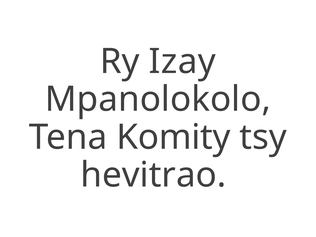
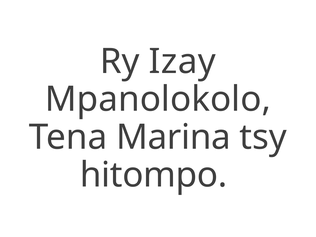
Komity: Komity -> Marina
hevitrao: hevitrao -> hitompo
